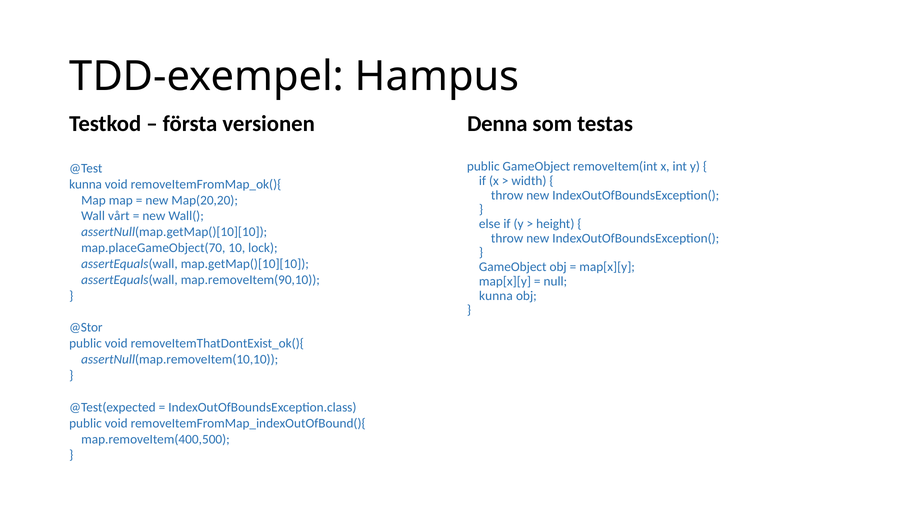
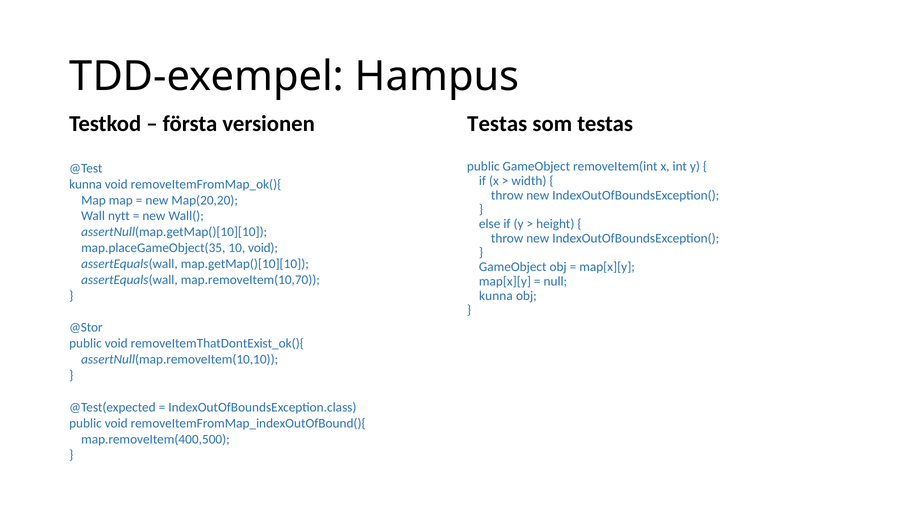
Denna at (497, 124): Denna -> Testas
vårt: vårt -> nytt
map.placeGameObject(70: map.placeGameObject(70 -> map.placeGameObject(35
10 lock: lock -> void
map.removeItem(90,10: map.removeItem(90,10 -> map.removeItem(10,70
